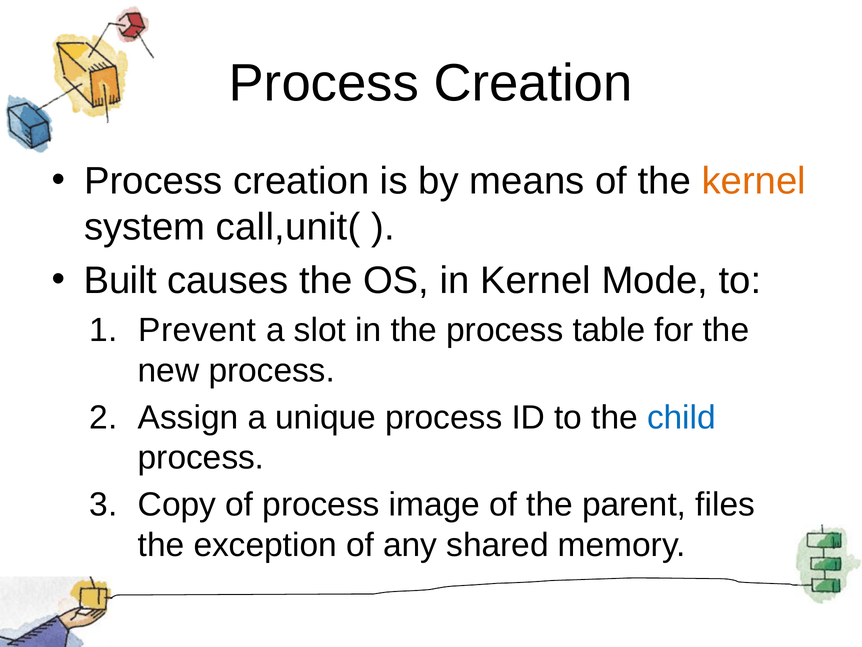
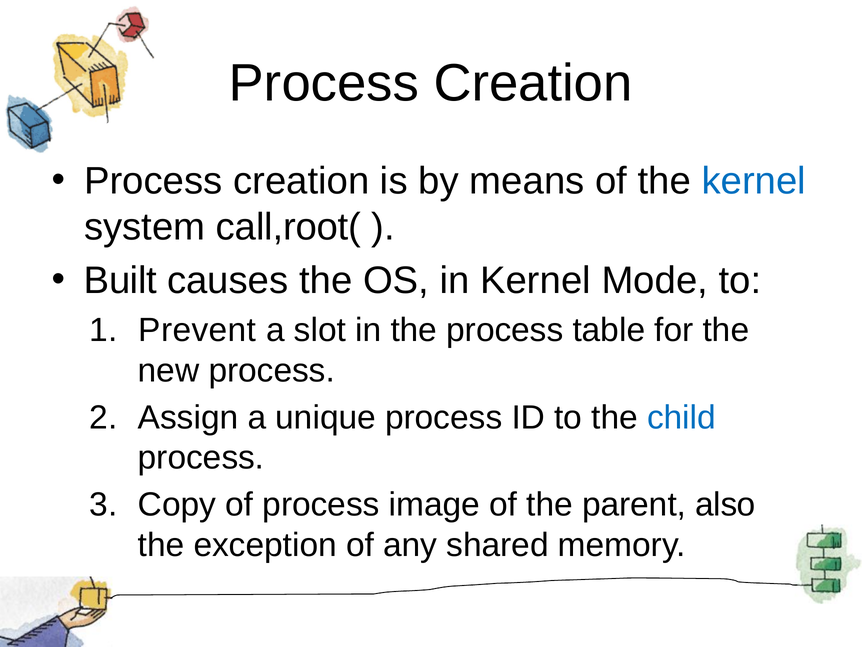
kernel at (754, 181) colour: orange -> blue
call,unit(: call,unit( -> call,root(
files: files -> also
